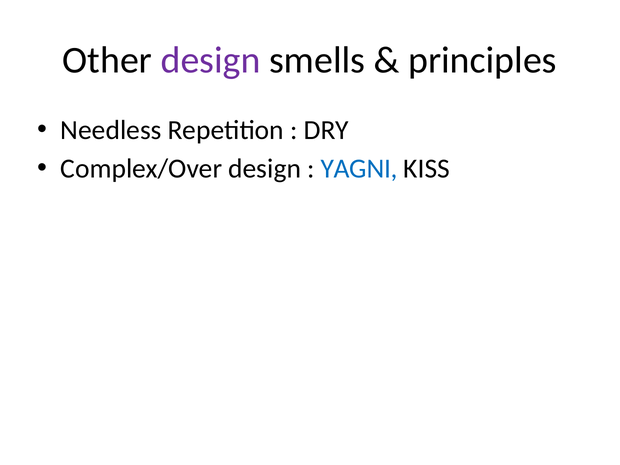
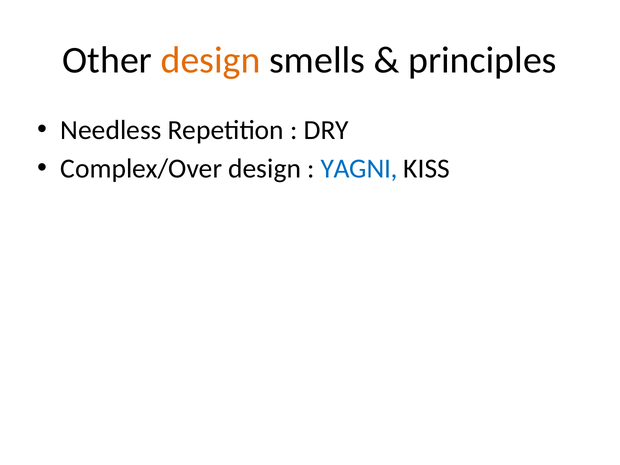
design at (211, 60) colour: purple -> orange
